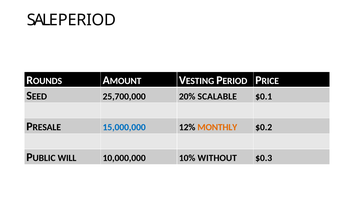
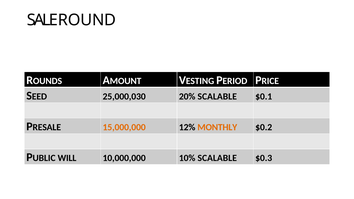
PERIOD: PERIOD -> ROUND
25,700,000: 25,700,000 -> 25,000,030
15,000,000 colour: blue -> orange
10% WITHOUT: WITHOUT -> SCALABLE
